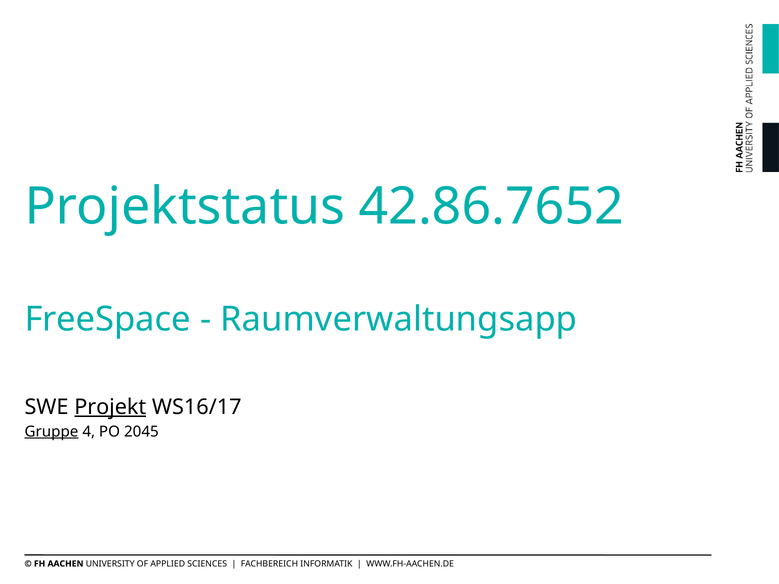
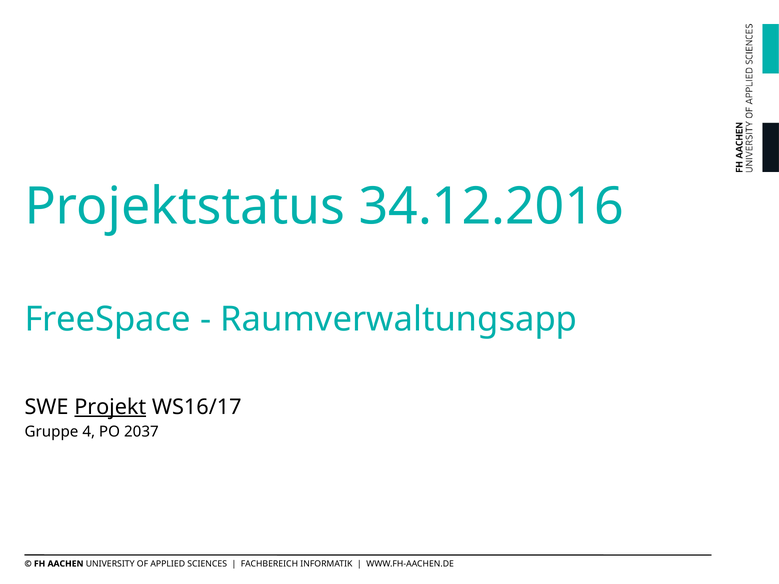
42.86.7652: 42.86.7652 -> 34.12.2016
Gruppe underline: present -> none
2045: 2045 -> 2037
